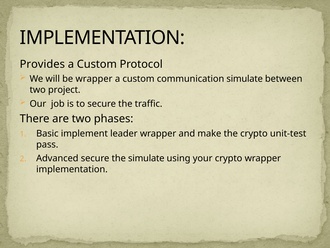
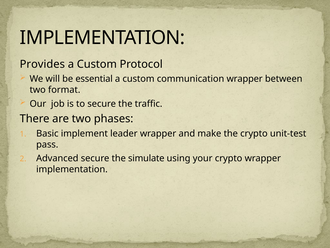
be wrapper: wrapper -> essential
communication simulate: simulate -> wrapper
project: project -> format
